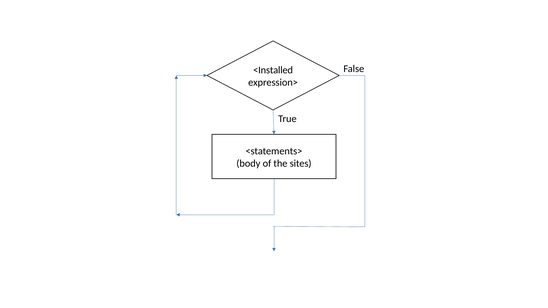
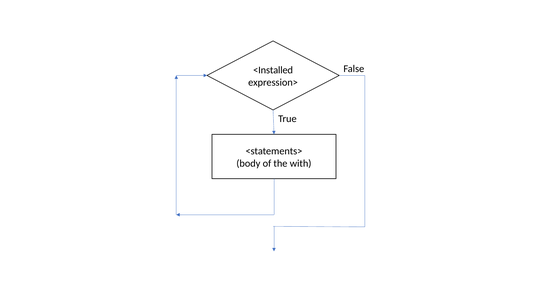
sites: sites -> with
